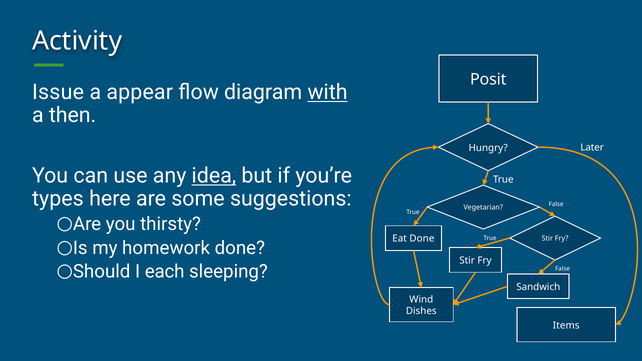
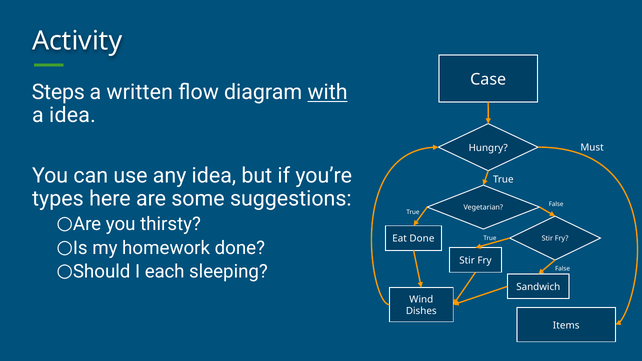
Posit: Posit -> Case
Issue: Issue -> Steps
appear: appear -> written
a then: then -> idea
Later: Later -> Must
idea at (214, 176) underline: present -> none
